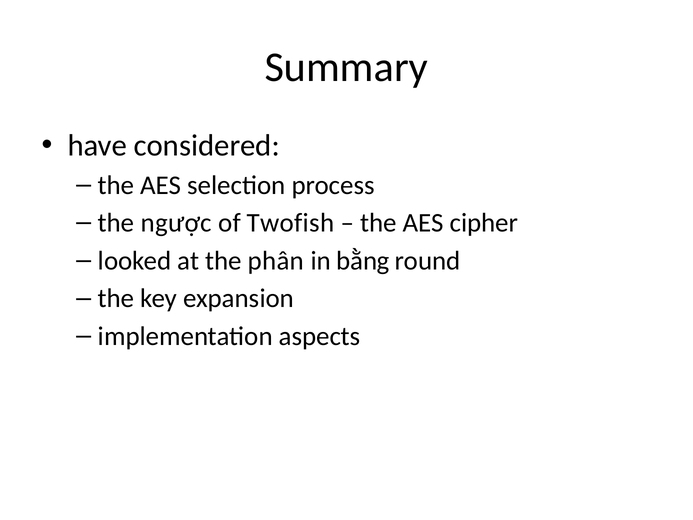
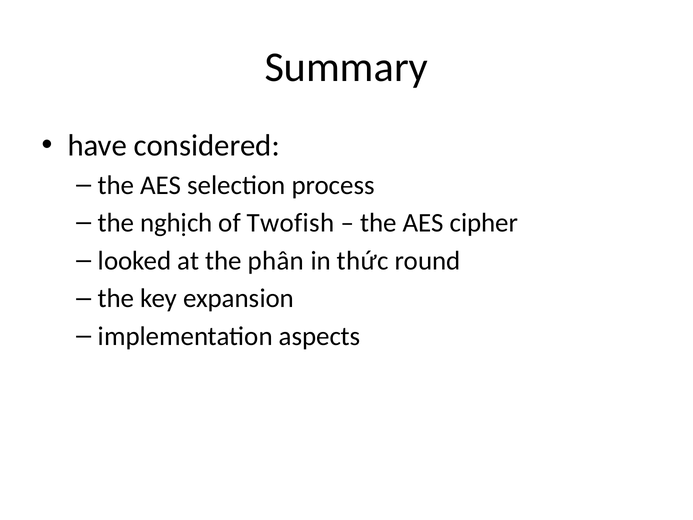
ngược: ngược -> nghịch
bằng: bằng -> thức
